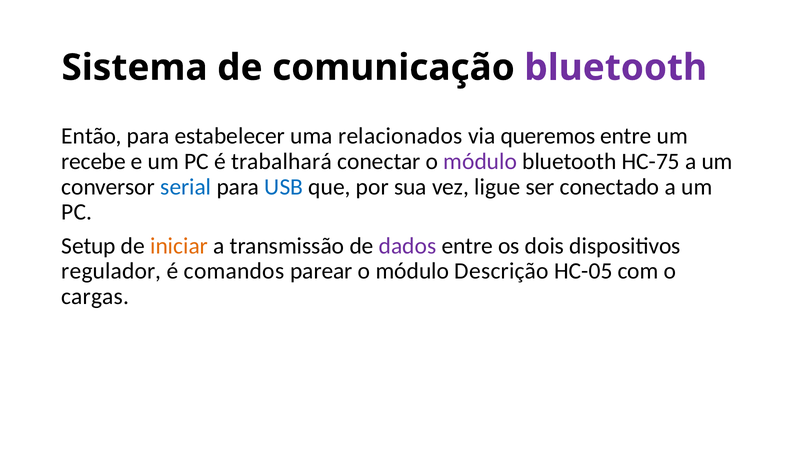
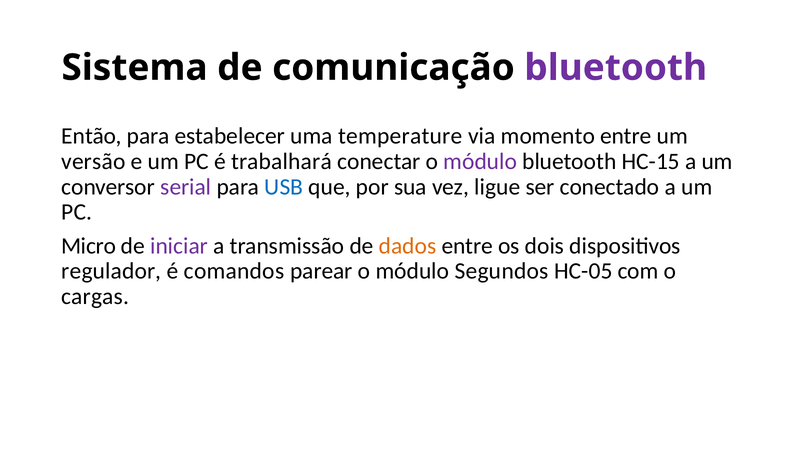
relacionados: relacionados -> temperature
queremos: queremos -> momento
recebe: recebe -> versão
HC-75: HC-75 -> HC-15
serial colour: blue -> purple
Setup: Setup -> Micro
iniciar colour: orange -> purple
dados colour: purple -> orange
Descrição: Descrição -> Segundos
